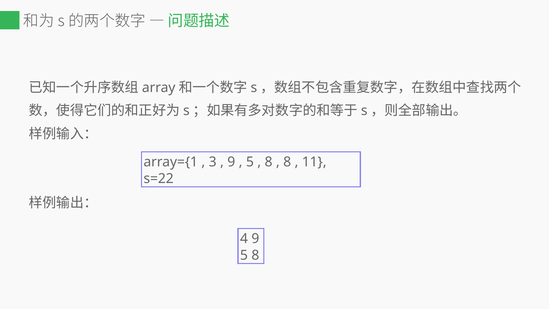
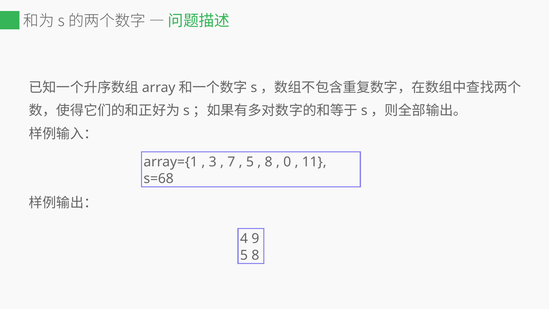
9 at (231, 162): 9 -> 7
8 at (287, 162): 8 -> 0
s=22: s=22 -> s=68
